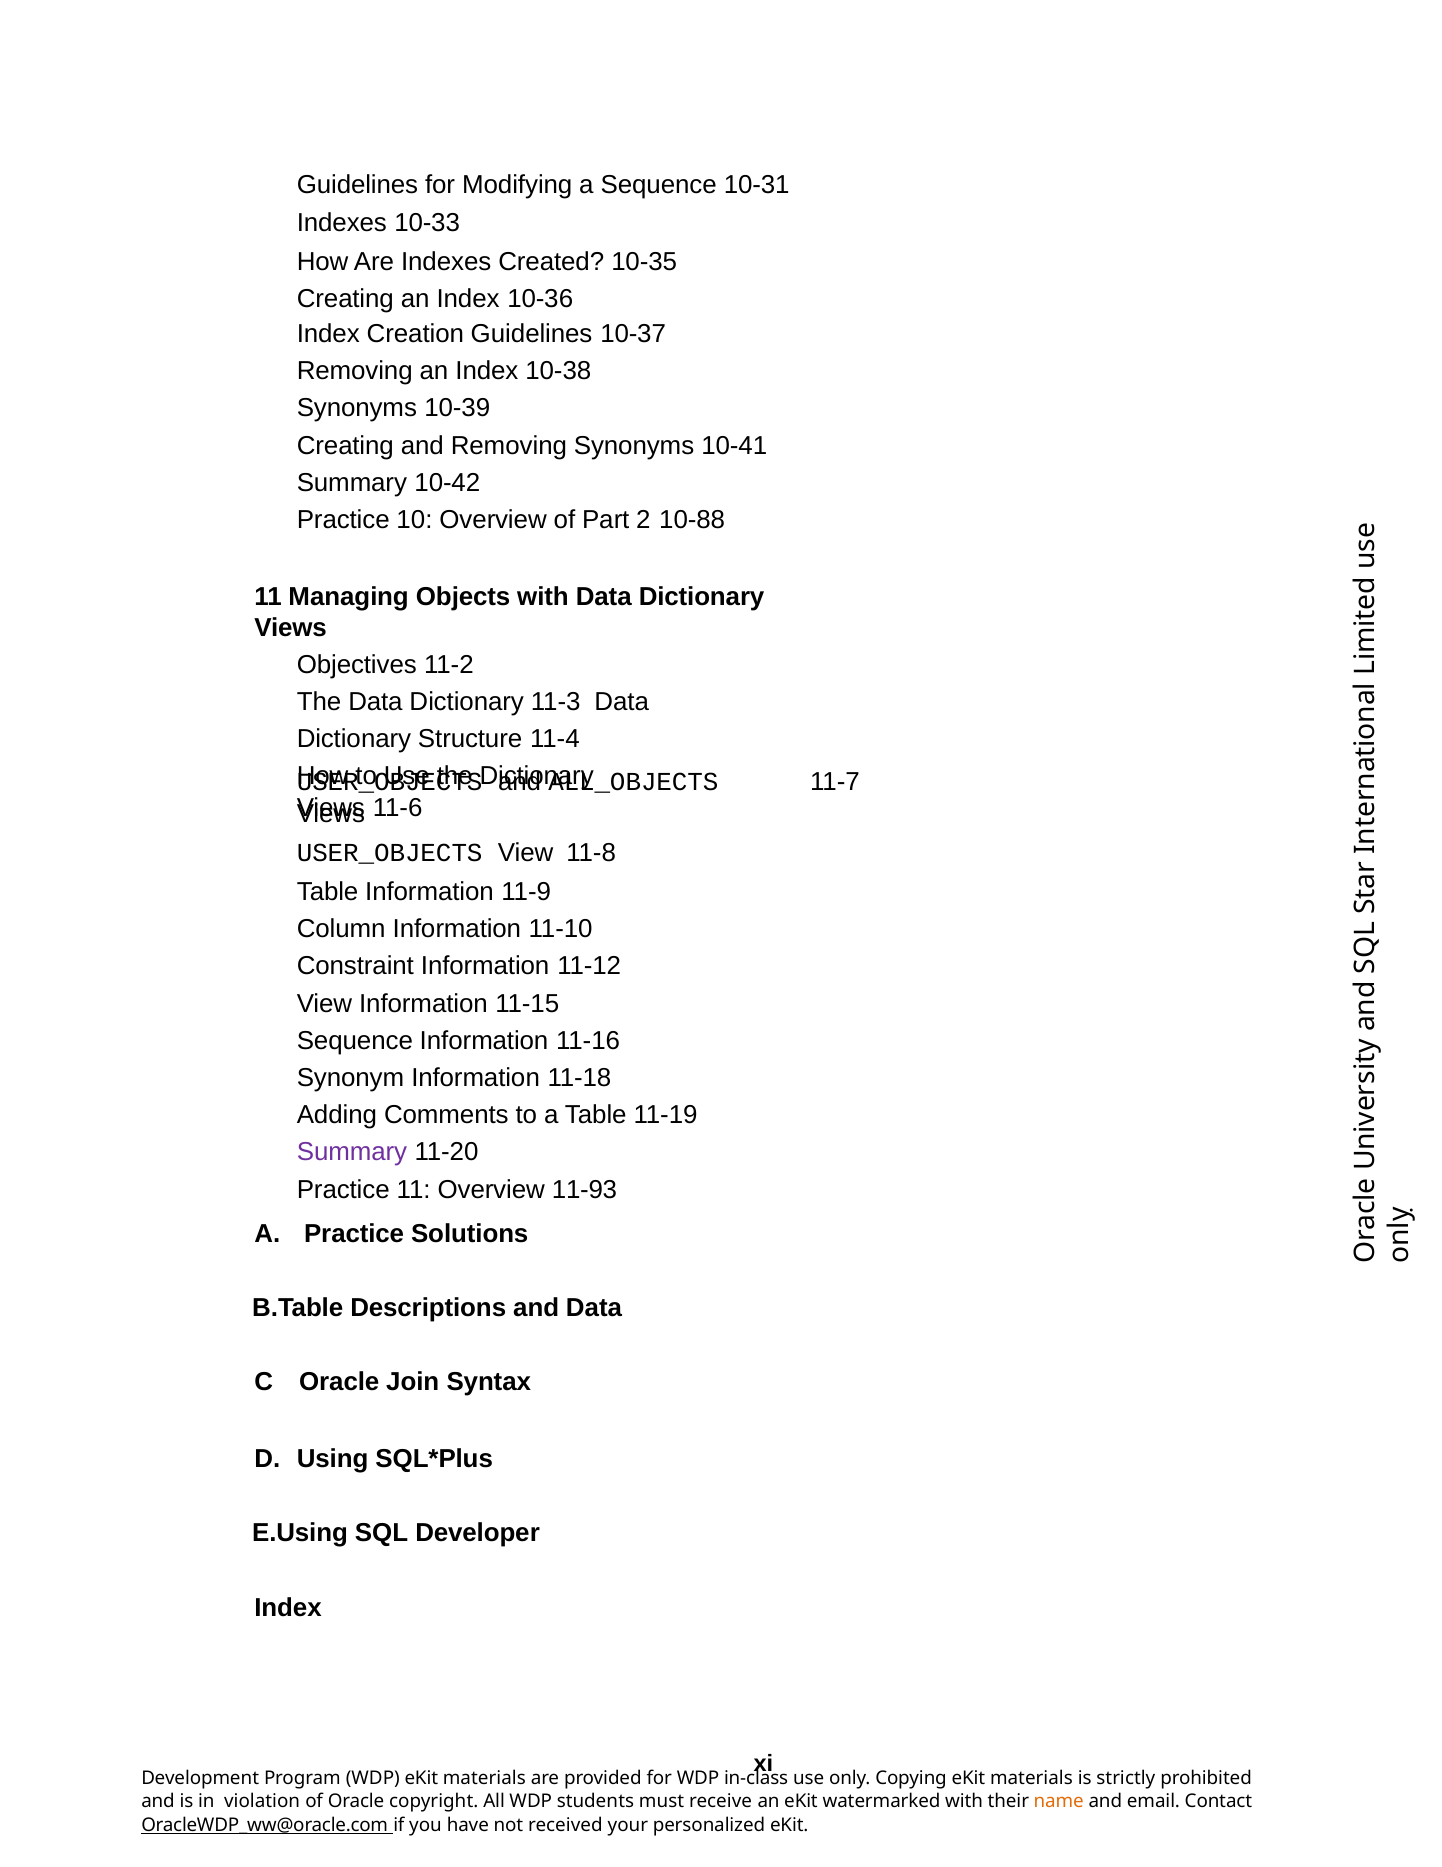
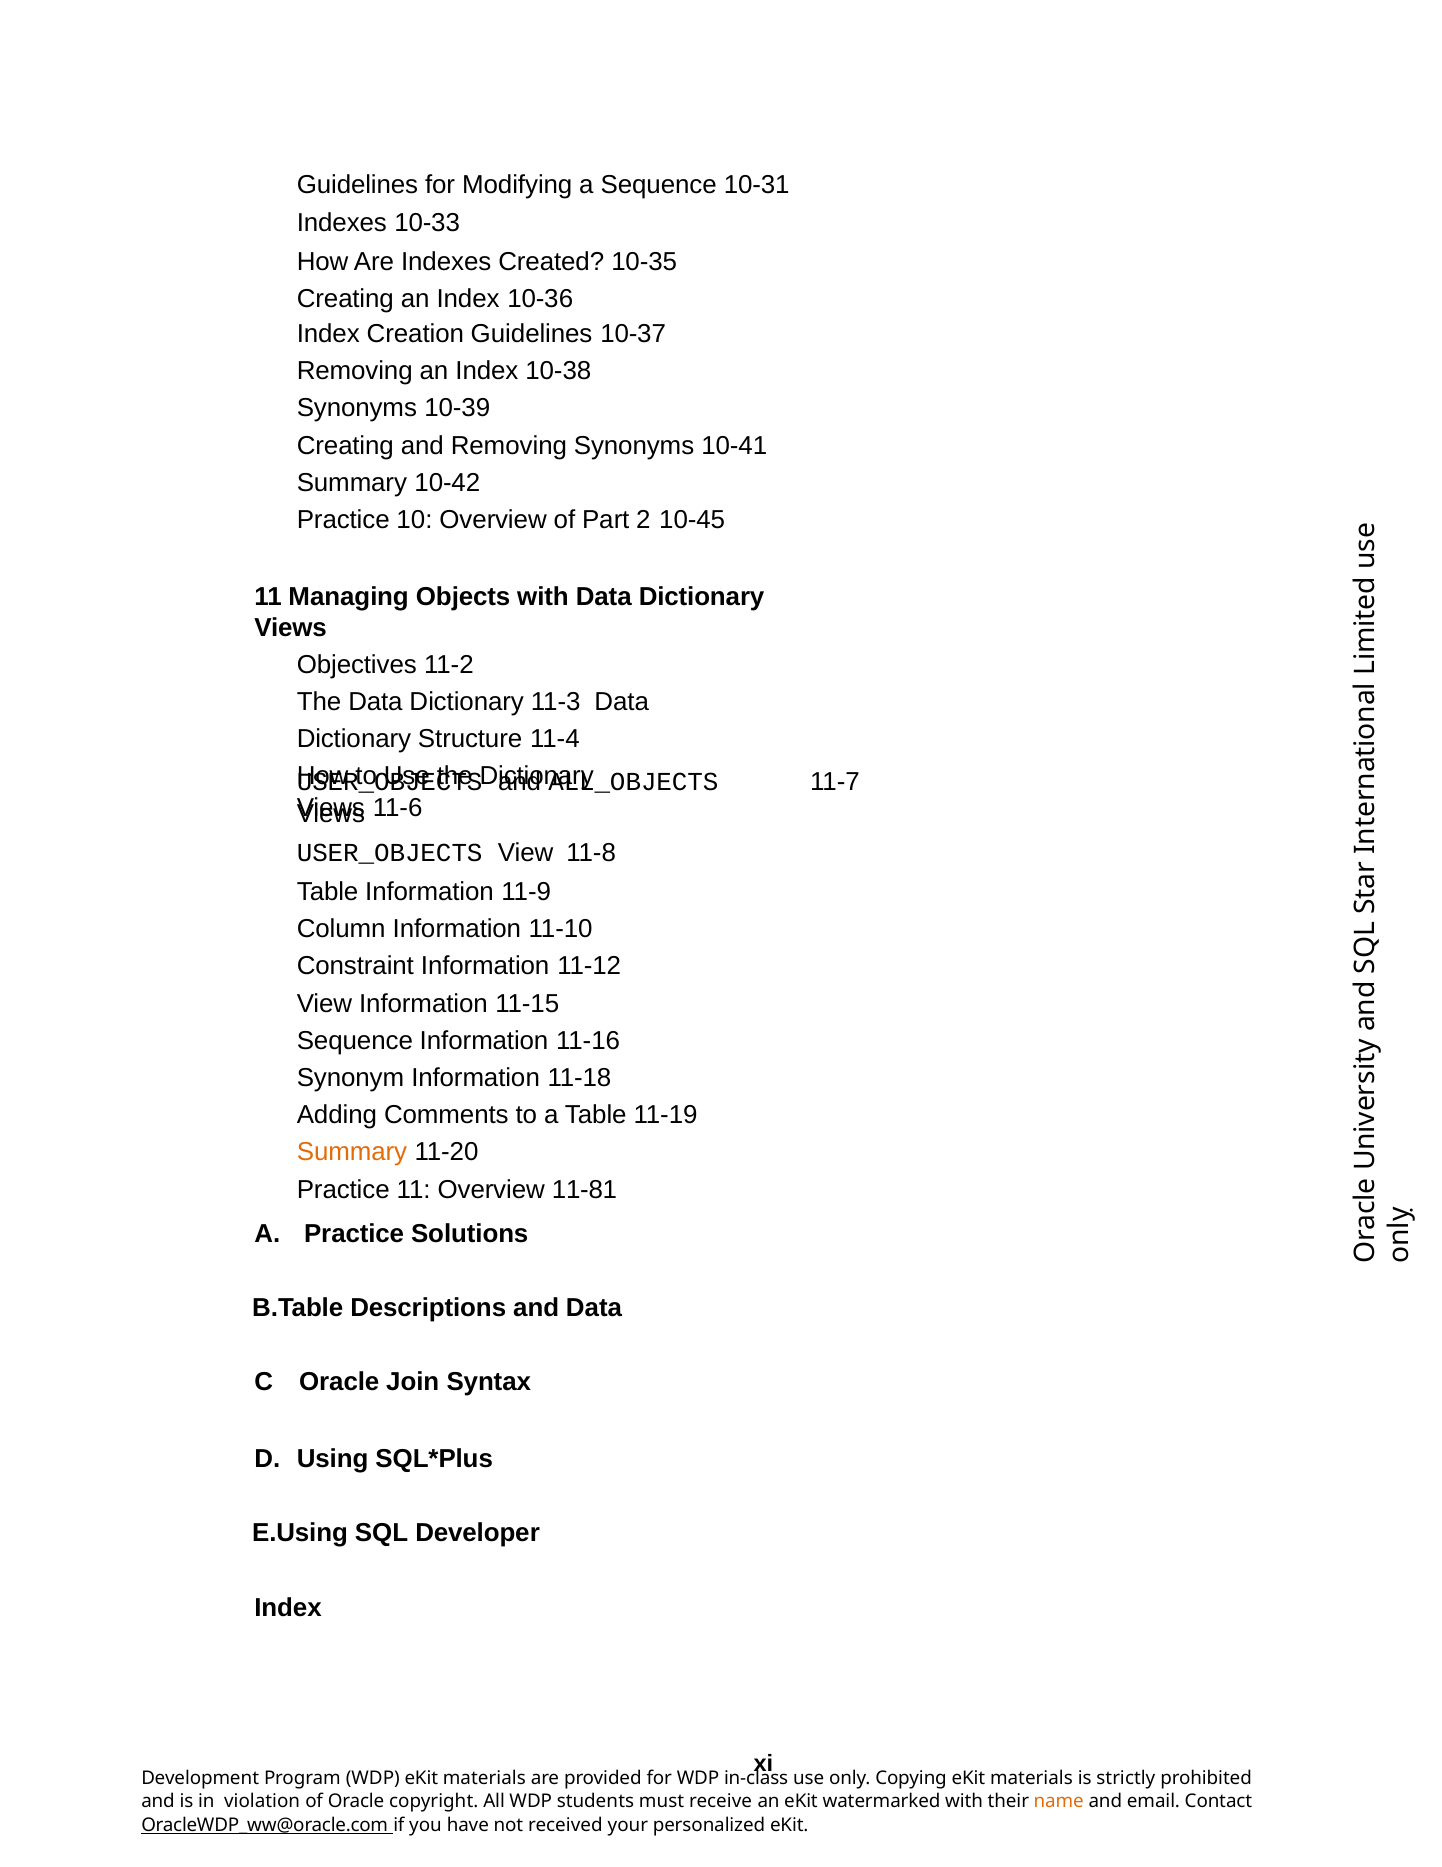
10-88: 10-88 -> 10-45
Summary at (352, 1152) colour: purple -> orange
11-93: 11-93 -> 11-81
